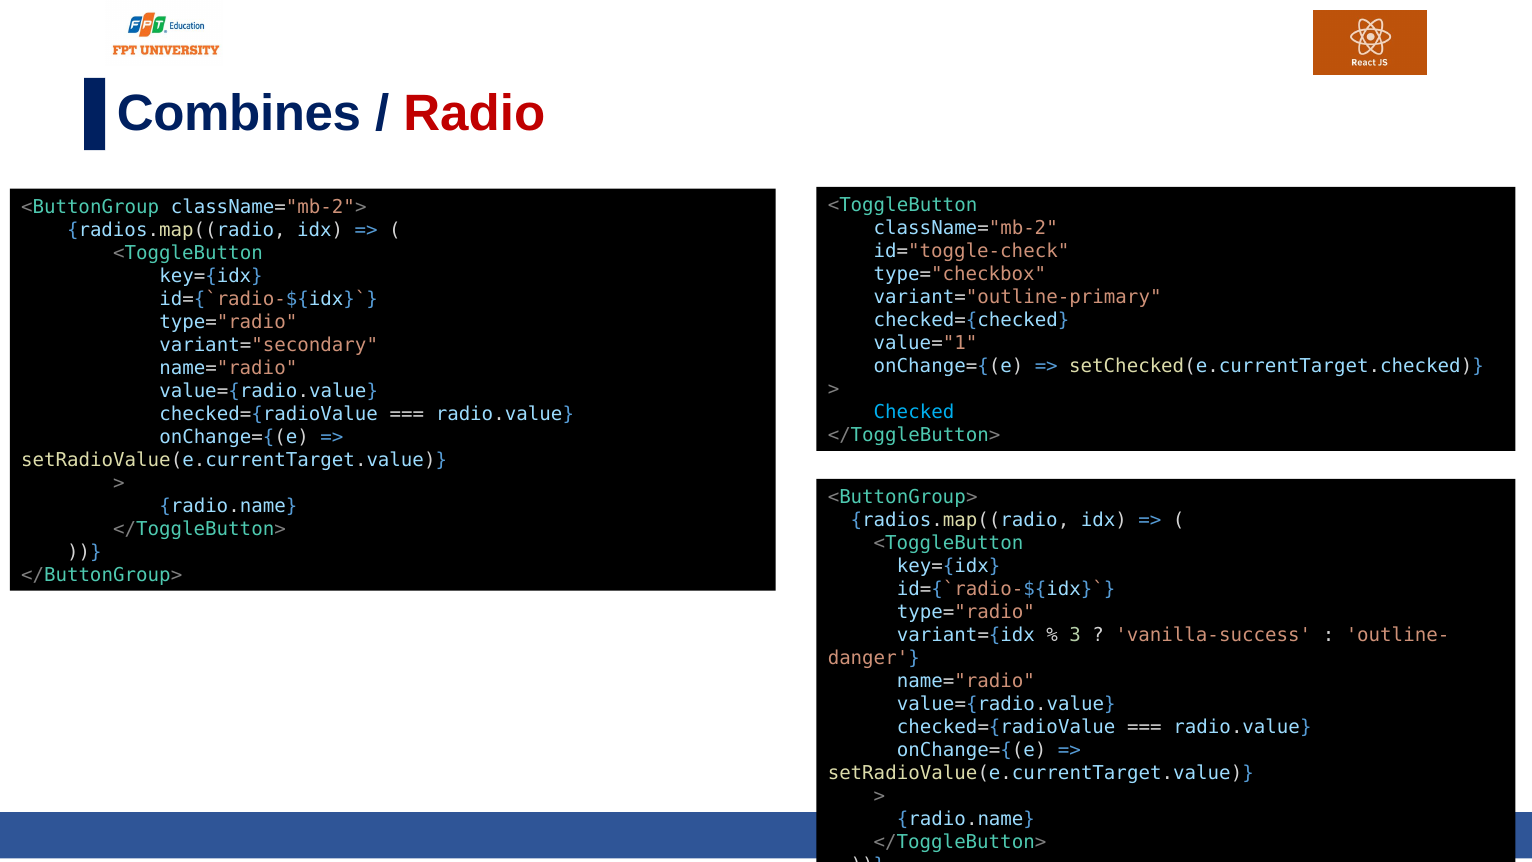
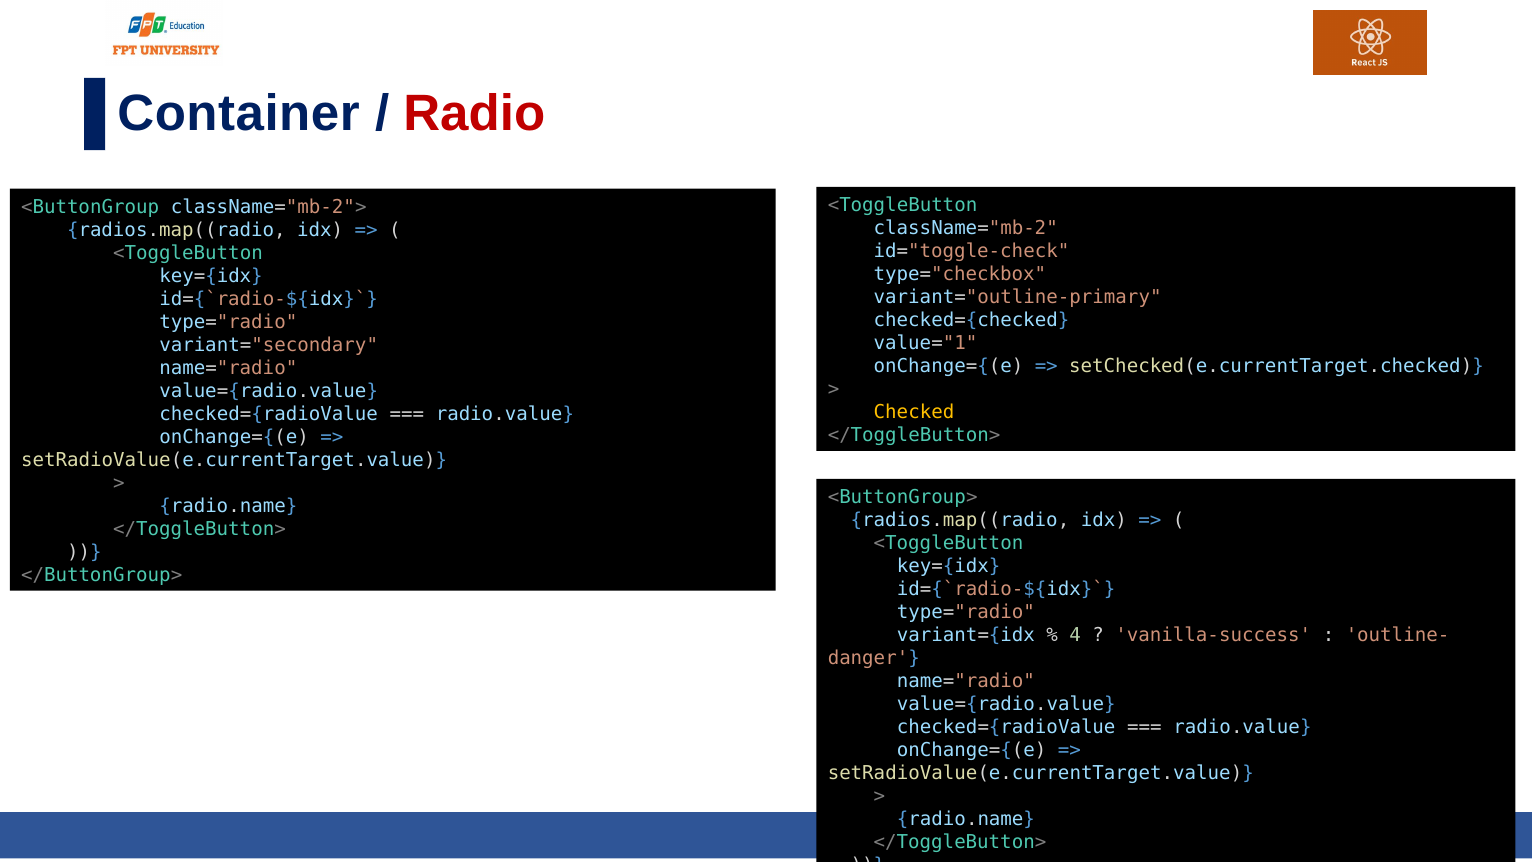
Combines: Combines -> Container
Checked colour: light blue -> yellow
3: 3 -> 4
